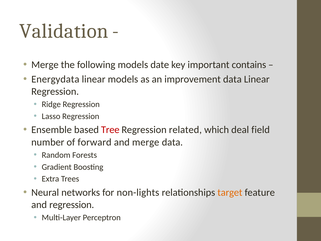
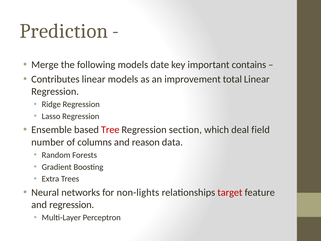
Validation: Validation -> Prediction
Energydata: Energydata -> Contributes
improvement data: data -> total
related: related -> section
forward: forward -> columns
and merge: merge -> reason
target colour: orange -> red
